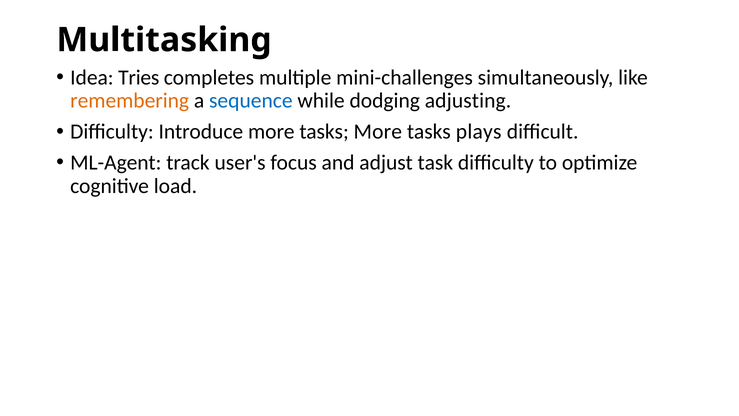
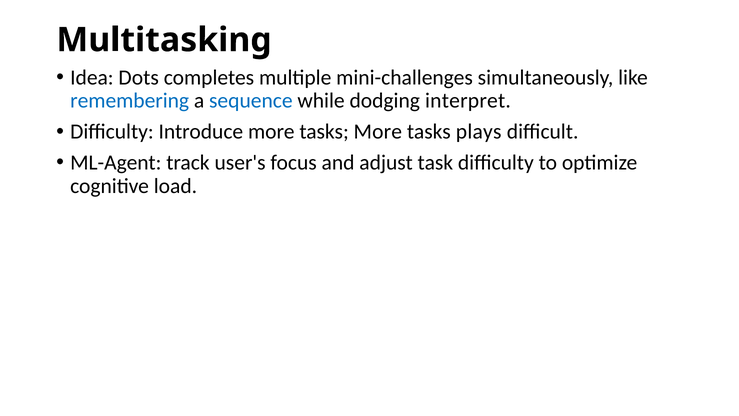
Tries: Tries -> Dots
remembering colour: orange -> blue
adjusting: adjusting -> interpret
